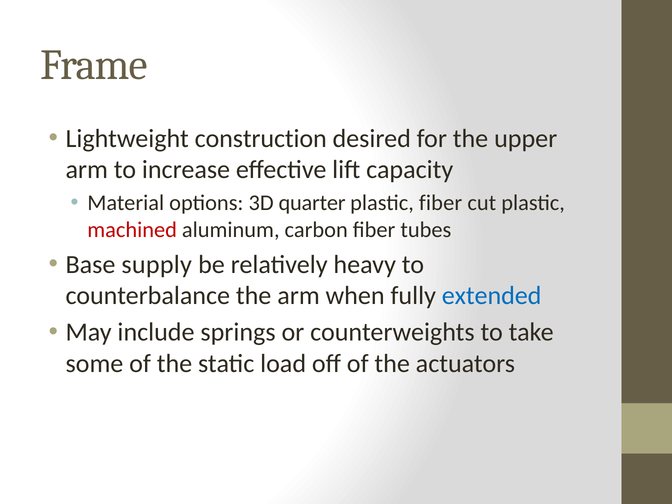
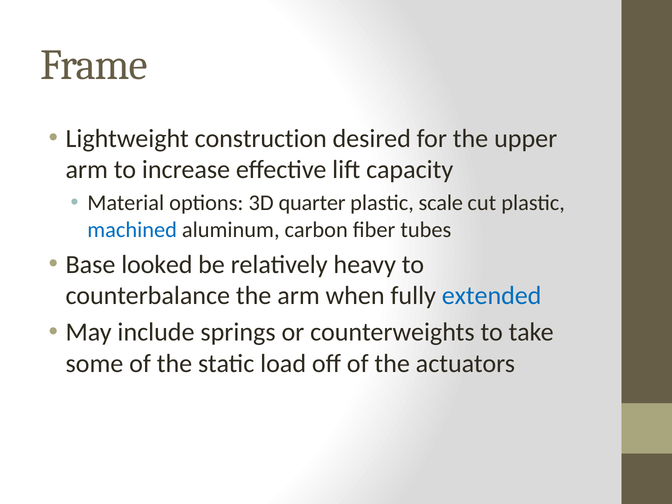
plastic fiber: fiber -> scale
machined colour: red -> blue
supply: supply -> looked
